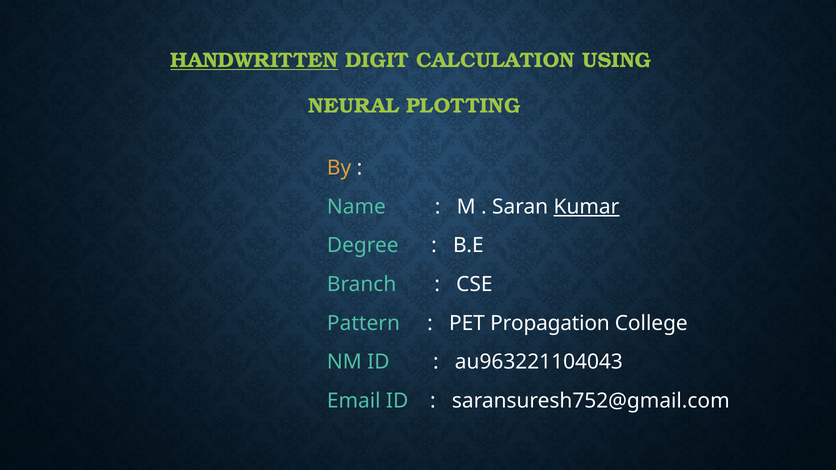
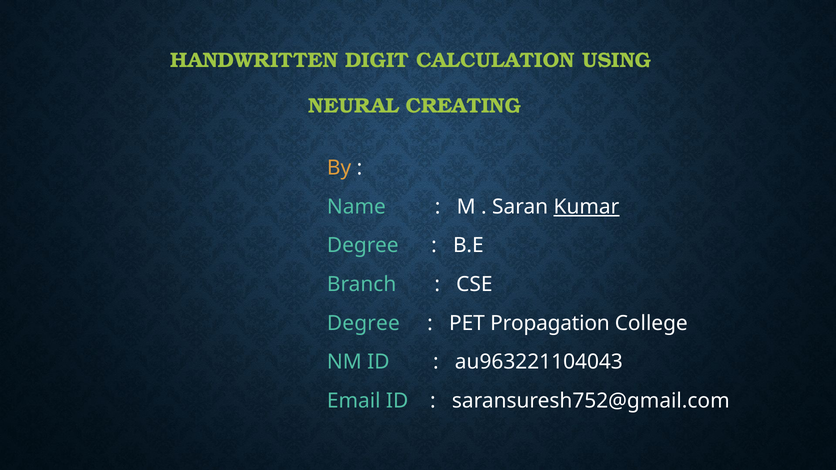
HANDWRITTEN underline: present -> none
PLOTTING: PLOTTING -> CREATING
Pattern at (363, 323): Pattern -> Degree
